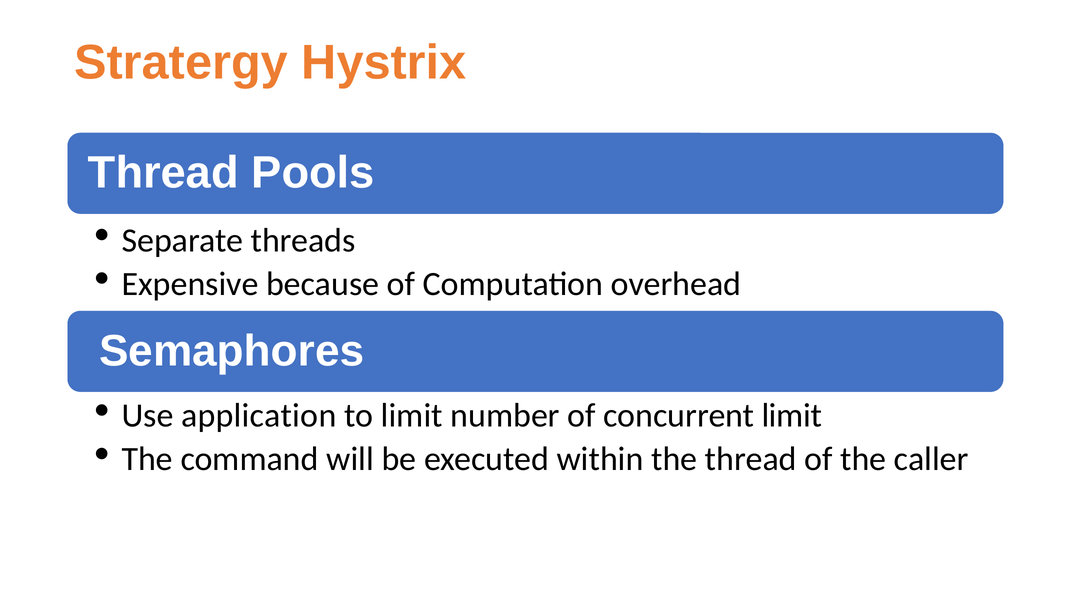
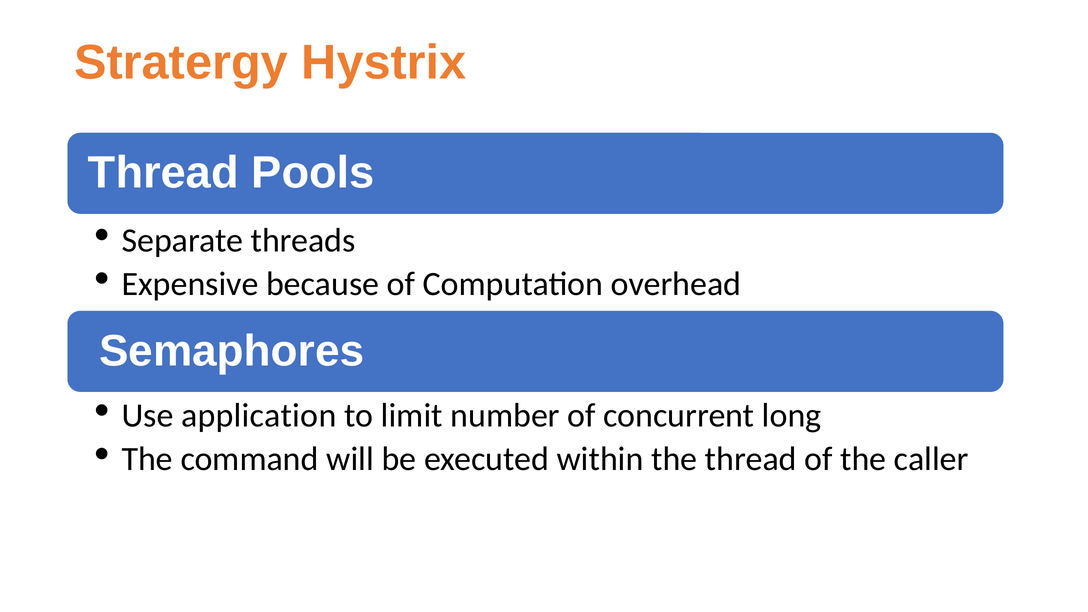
concurrent limit: limit -> long
